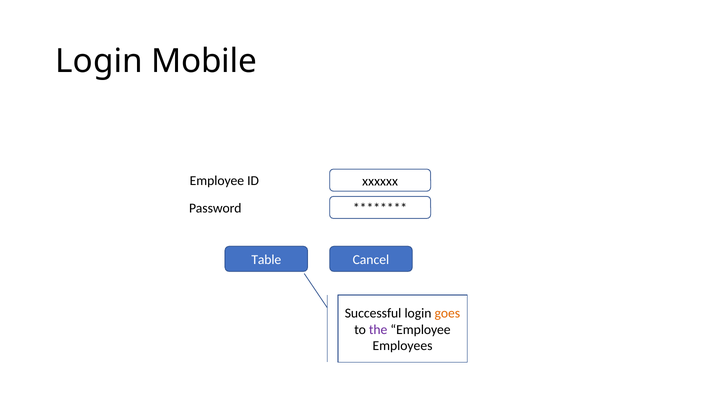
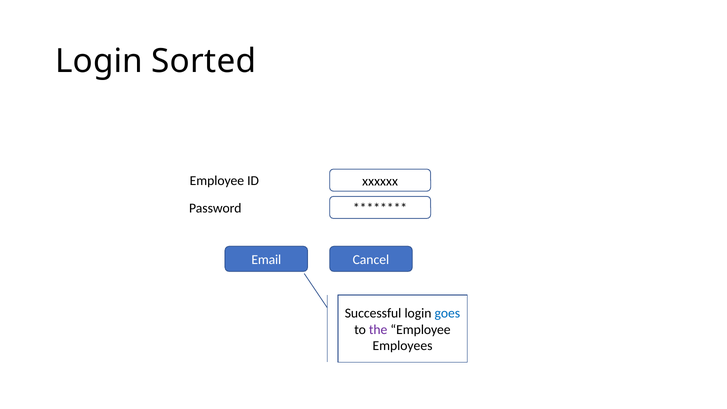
Mobile: Mobile -> Sorted
Table: Table -> Email
goes colour: orange -> blue
